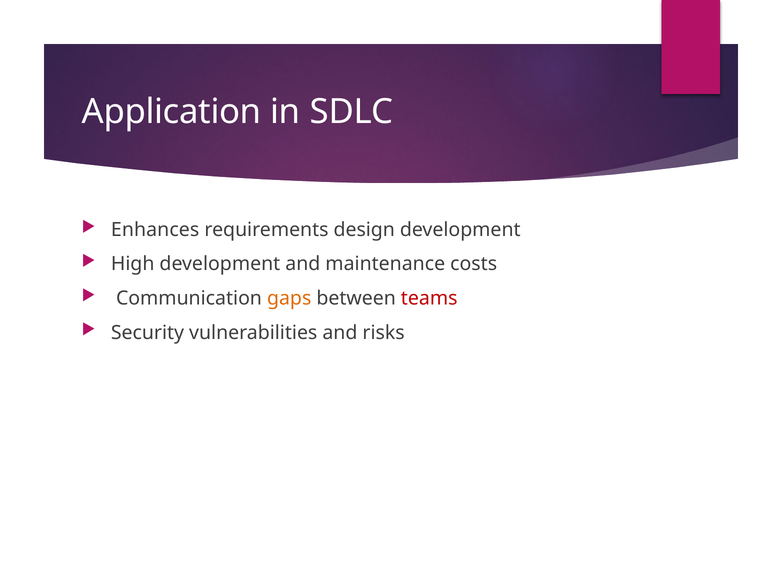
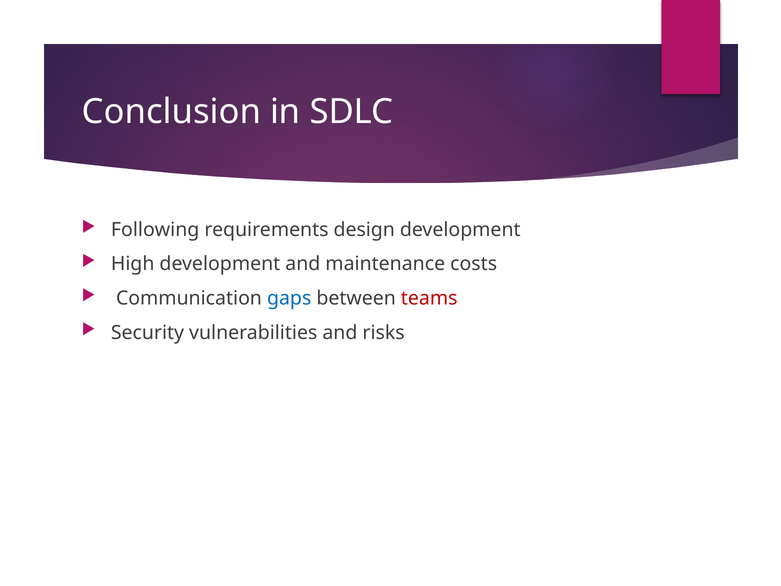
Application: Application -> Conclusion
Enhances: Enhances -> Following
gaps colour: orange -> blue
